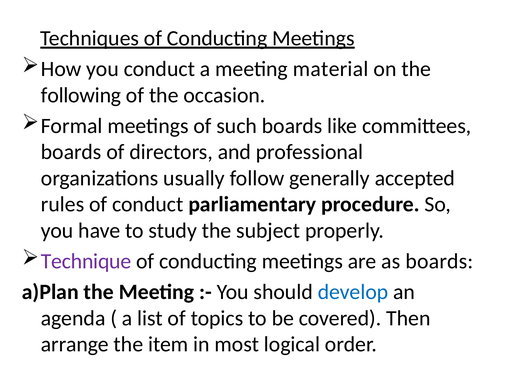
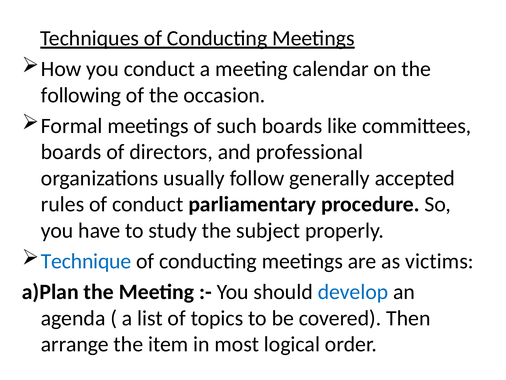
material: material -> calendar
Technique colour: purple -> blue
as boards: boards -> victims
